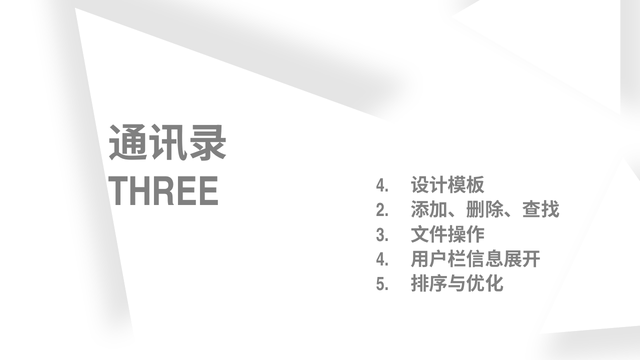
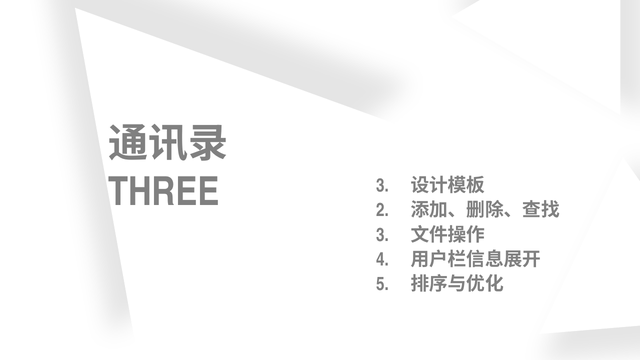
THREE 4: 4 -> 3
